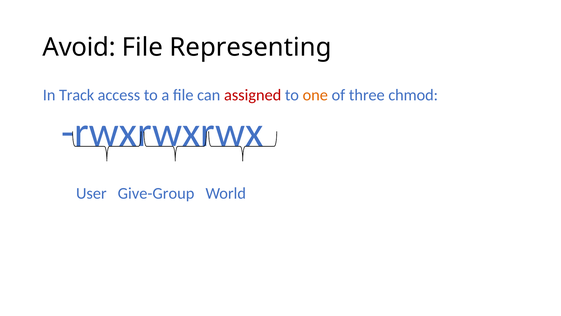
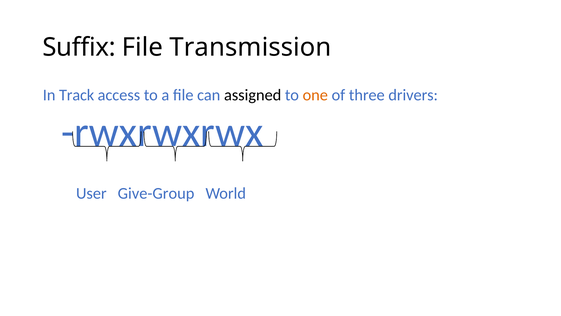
Avoid: Avoid -> Suffix
Representing: Representing -> Transmission
assigned colour: red -> black
chmod: chmod -> drivers
